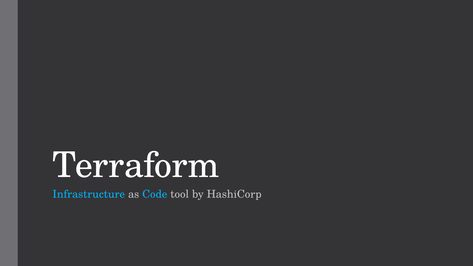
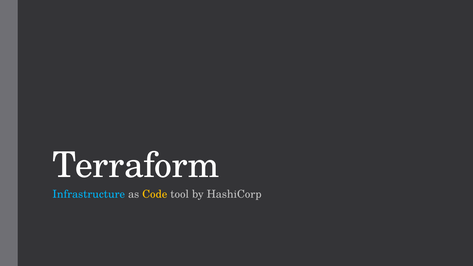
Code colour: light blue -> yellow
